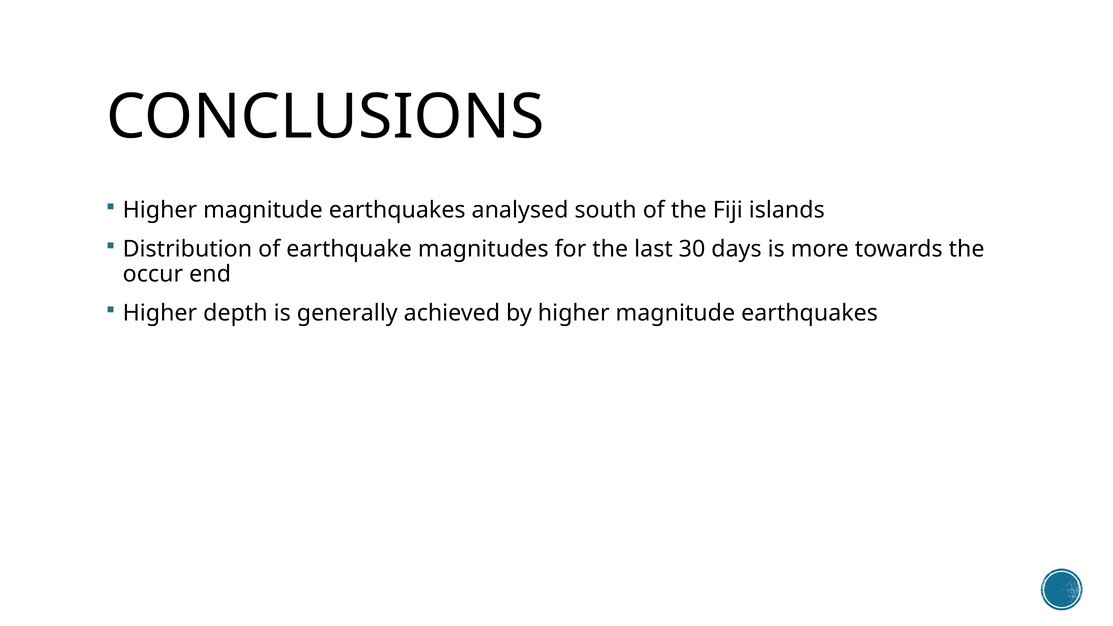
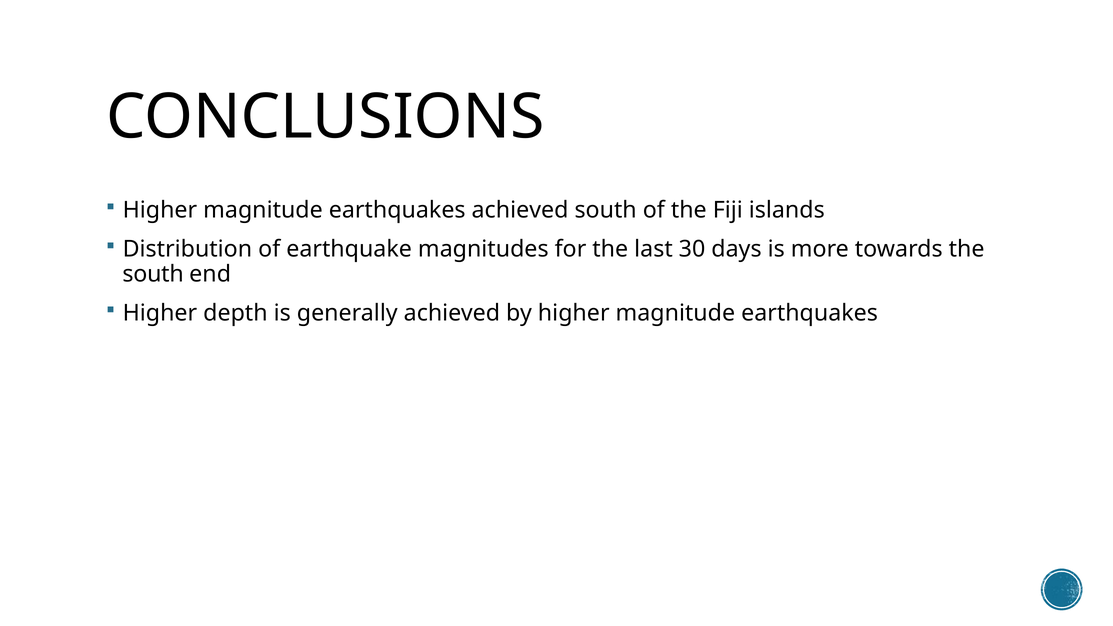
earthquakes analysed: analysed -> achieved
occur at (153, 274): occur -> south
